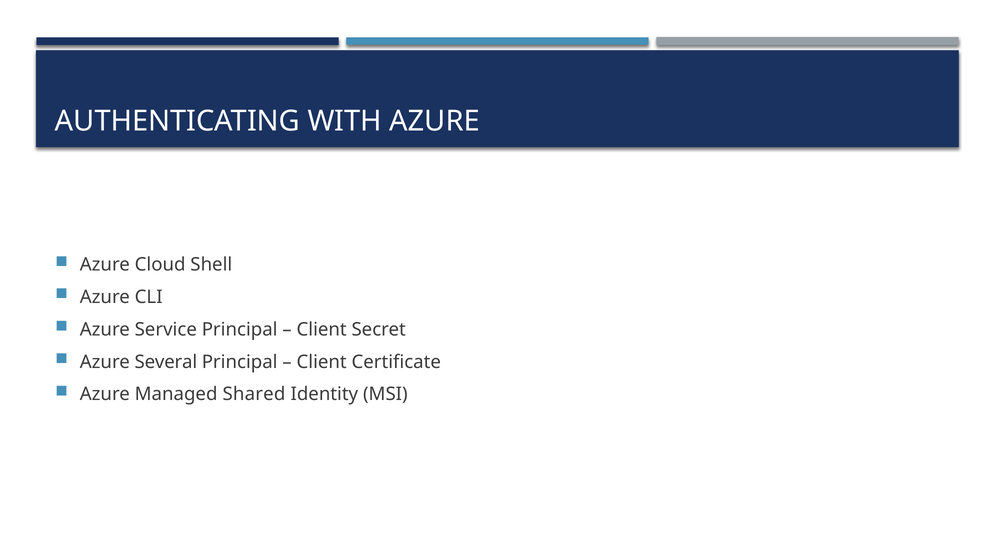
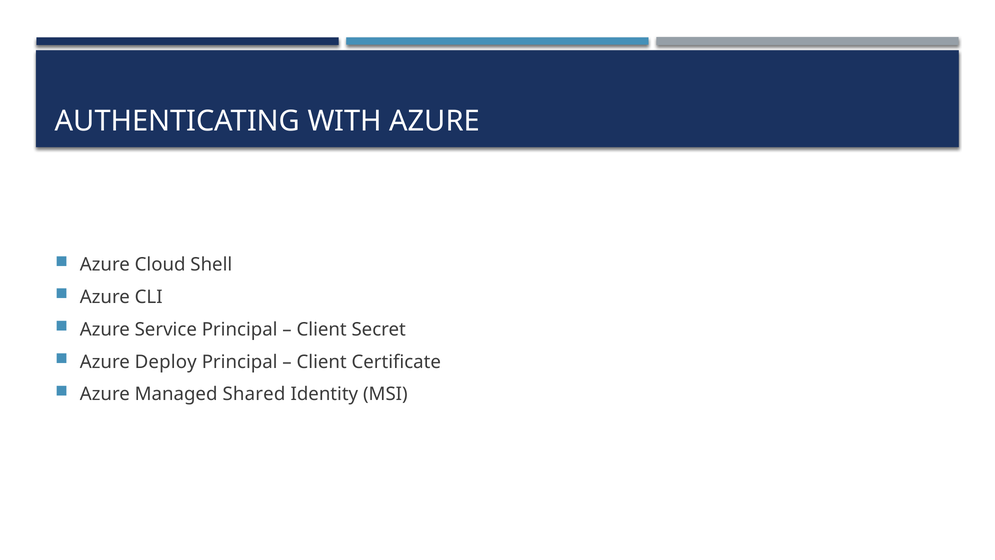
Several: Several -> Deploy
